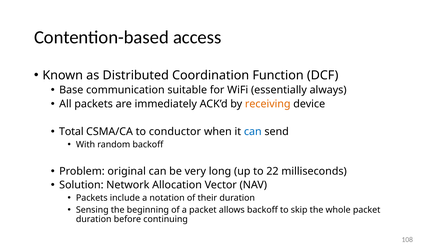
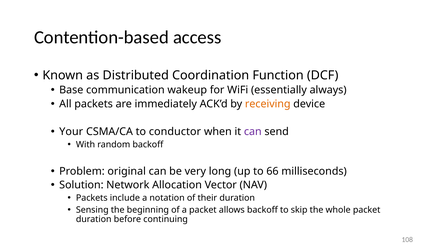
suitable: suitable -> wakeup
Total: Total -> Your
can at (253, 132) colour: blue -> purple
22: 22 -> 66
